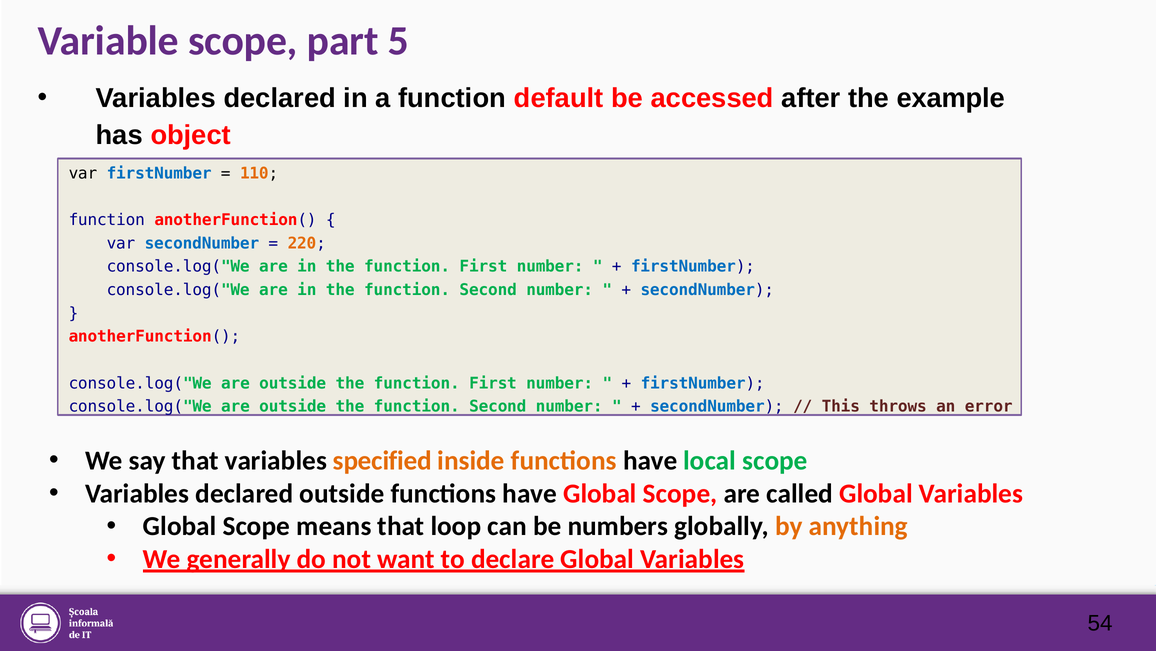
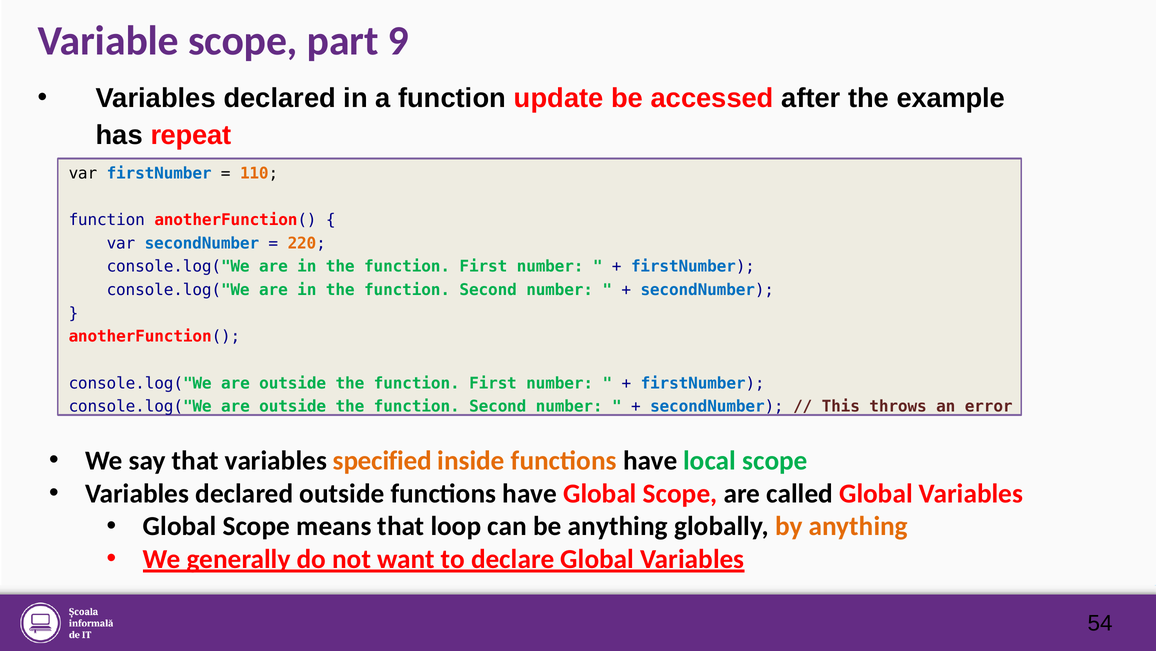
5: 5 -> 9
default: default -> update
object: object -> repeat
be numbers: numbers -> anything
